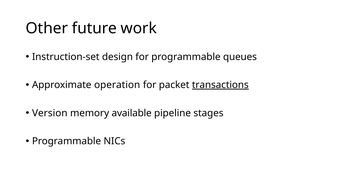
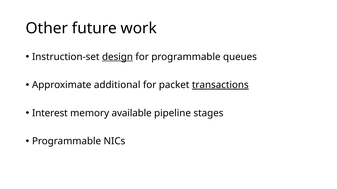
design underline: none -> present
operation: operation -> additional
Version: Version -> Interest
